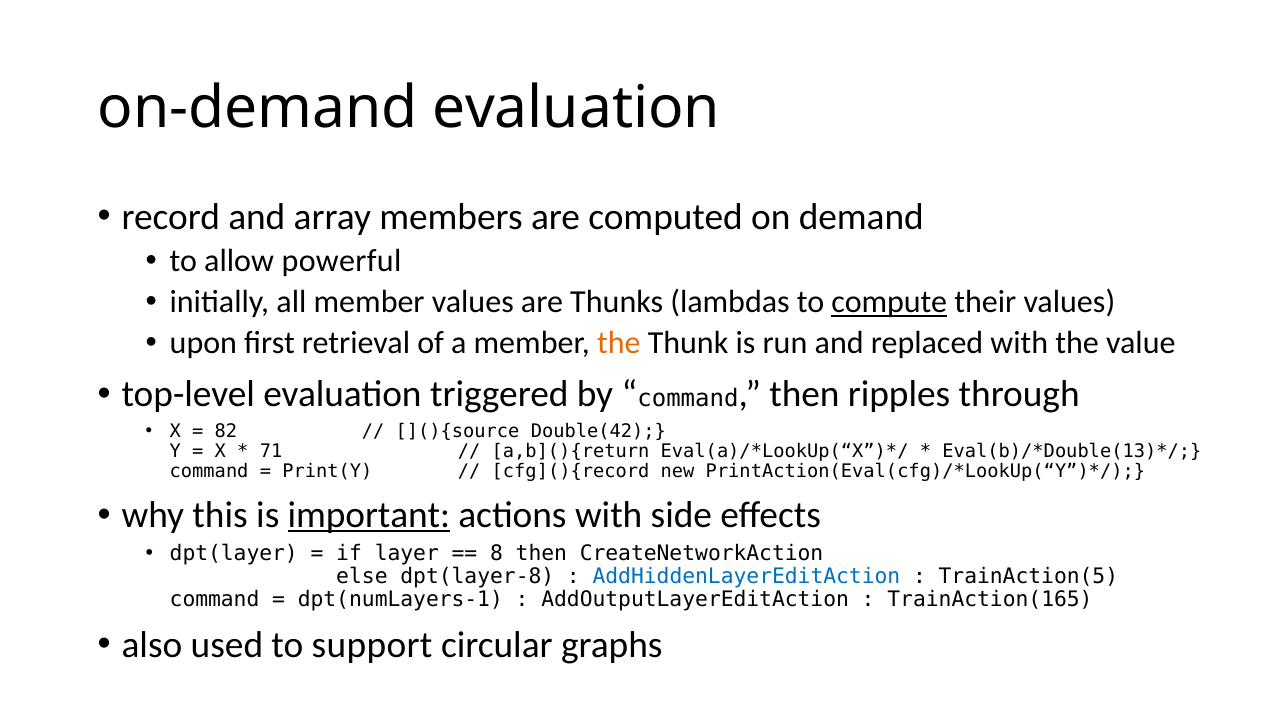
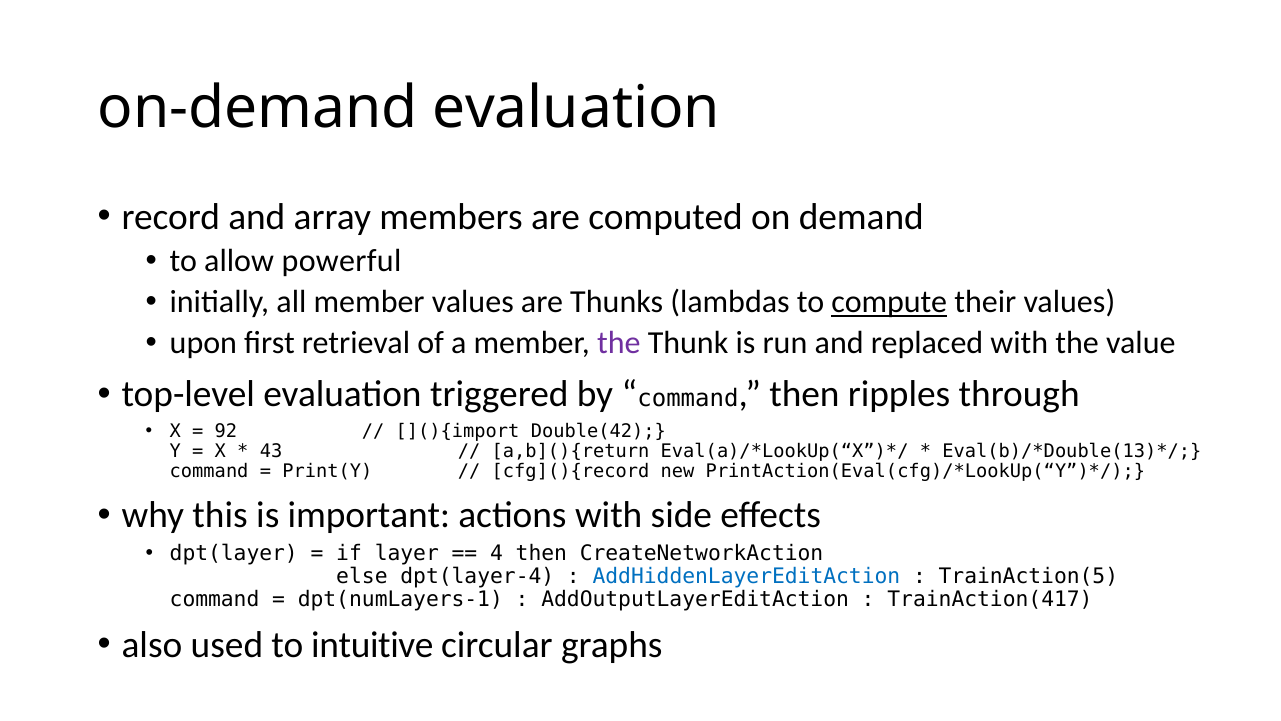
the at (619, 343) colour: orange -> purple
82: 82 -> 92
](){source: ](){source -> ](){import
71: 71 -> 43
important underline: present -> none
8: 8 -> 4
dpt(layer-8: dpt(layer-8 -> dpt(layer-4
TrainAction(165: TrainAction(165 -> TrainAction(417
support: support -> intuitive
